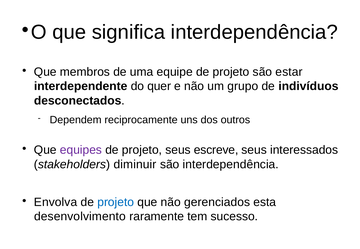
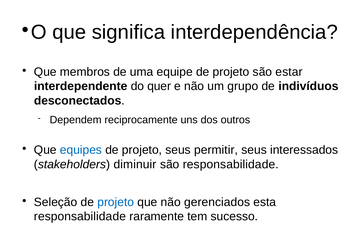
equipes colour: purple -> blue
escreve: escreve -> permitir
são interdependência: interdependência -> responsabilidade
Envolva: Envolva -> Seleção
desenvolvimento at (80, 217): desenvolvimento -> responsabilidade
